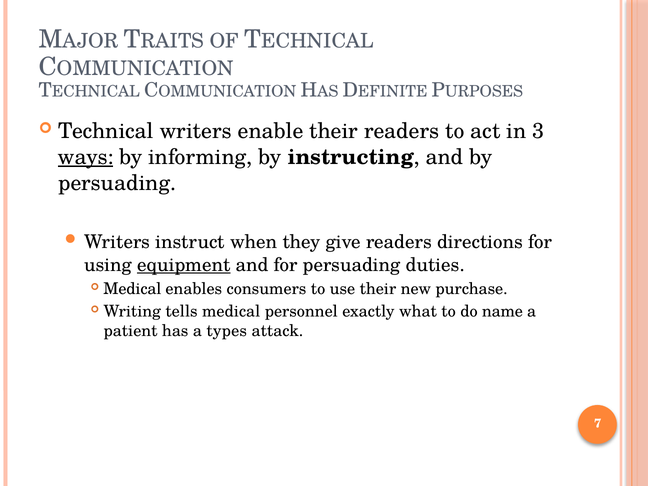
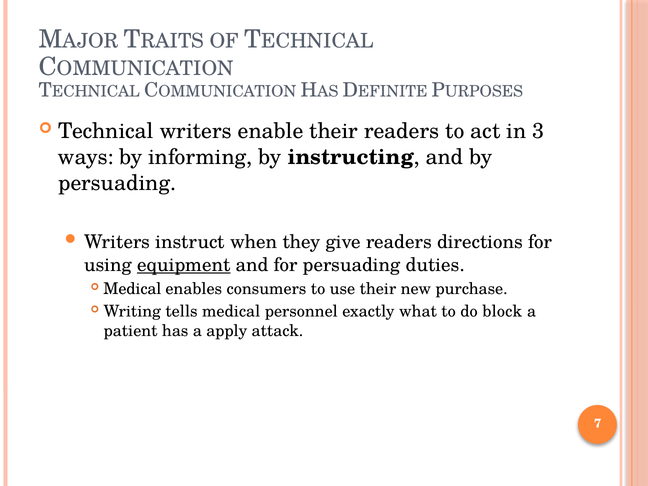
ways underline: present -> none
name: name -> block
types: types -> apply
